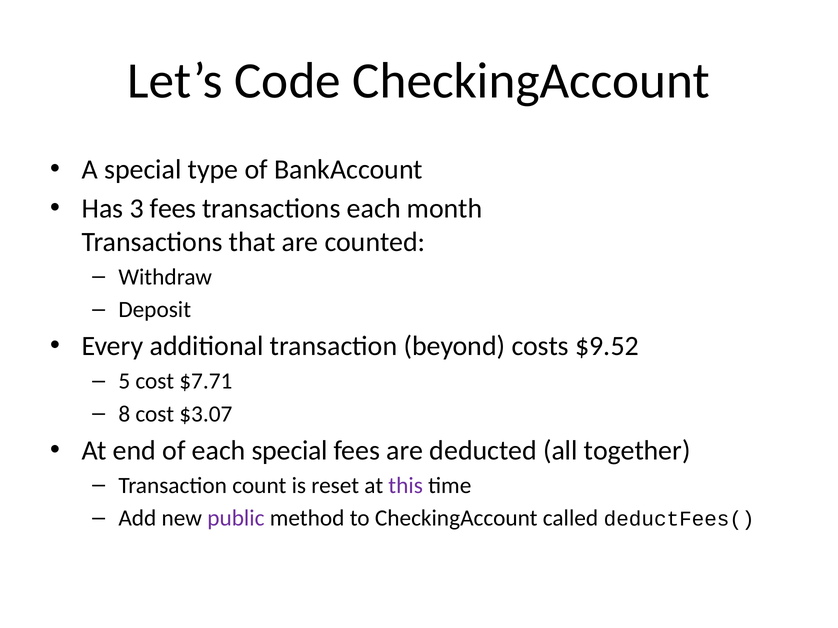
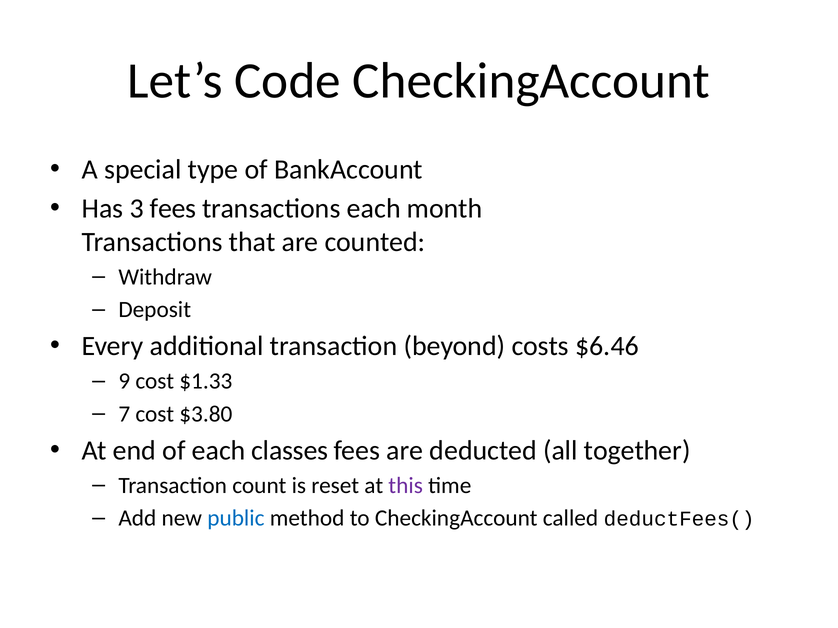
$9.52: $9.52 -> $6.46
5: 5 -> 9
$7.71: $7.71 -> $1.33
8: 8 -> 7
$3.07: $3.07 -> $3.80
each special: special -> classes
public colour: purple -> blue
